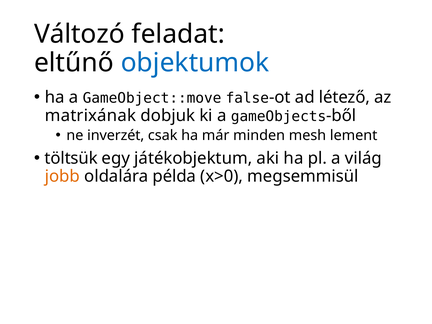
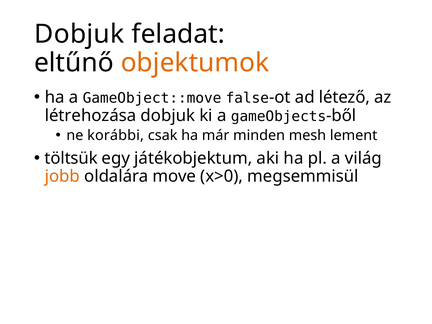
Változó at (79, 34): Változó -> Dobjuk
objektumok colour: blue -> orange
matrixának: matrixának -> létrehozása
inverzét: inverzét -> korábbi
példa: példa -> move
